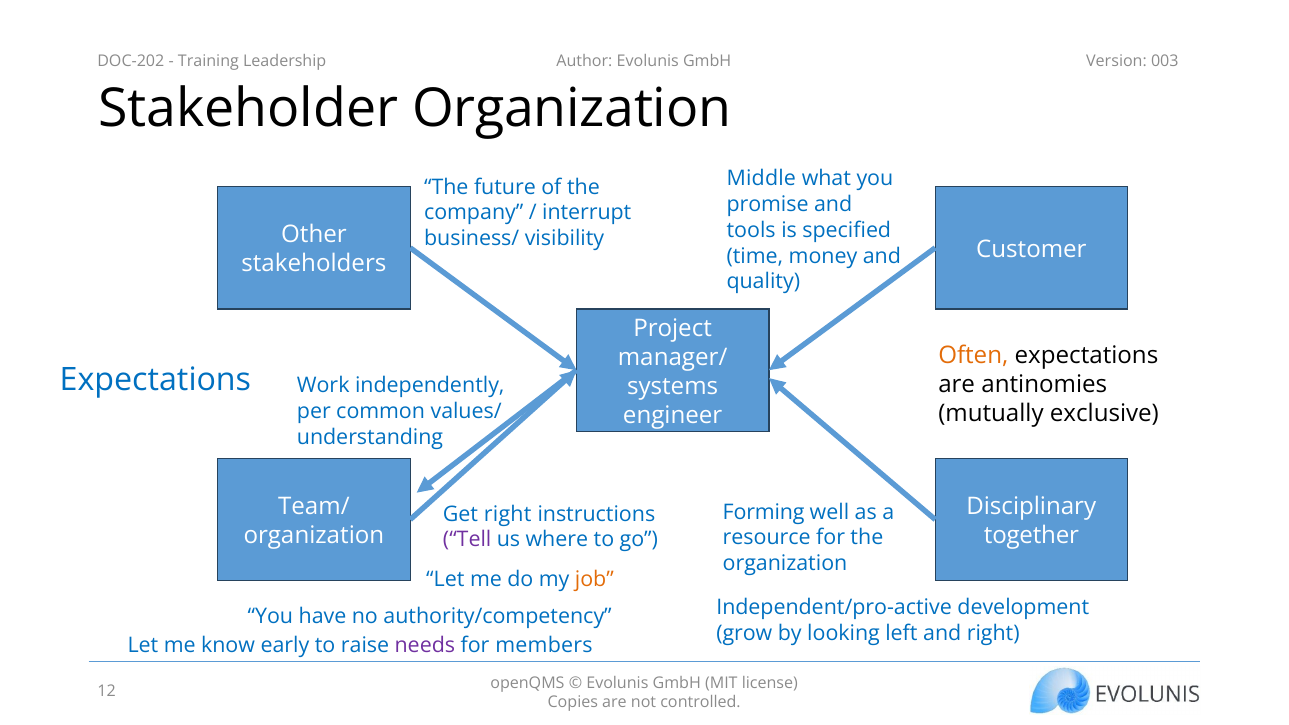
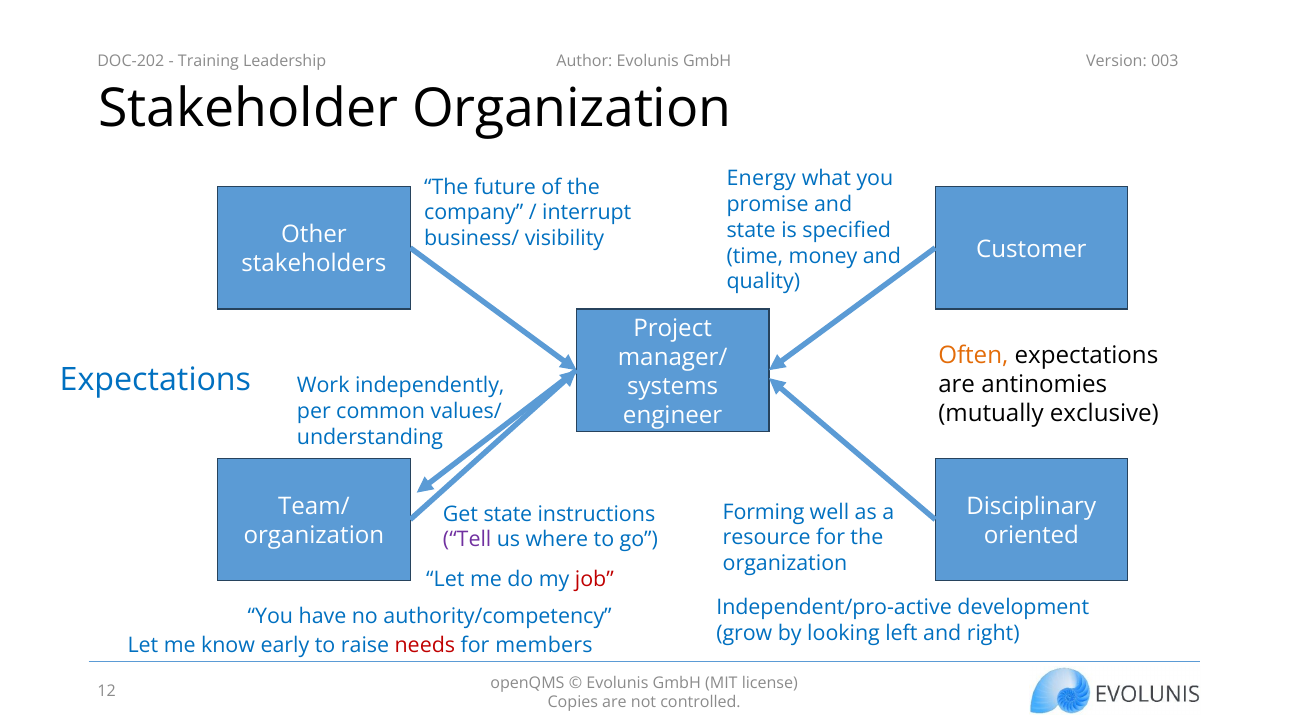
Middle: Middle -> Energy
tools at (751, 230): tools -> state
Get right: right -> state
together: together -> oriented
job colour: orange -> red
needs colour: purple -> red
